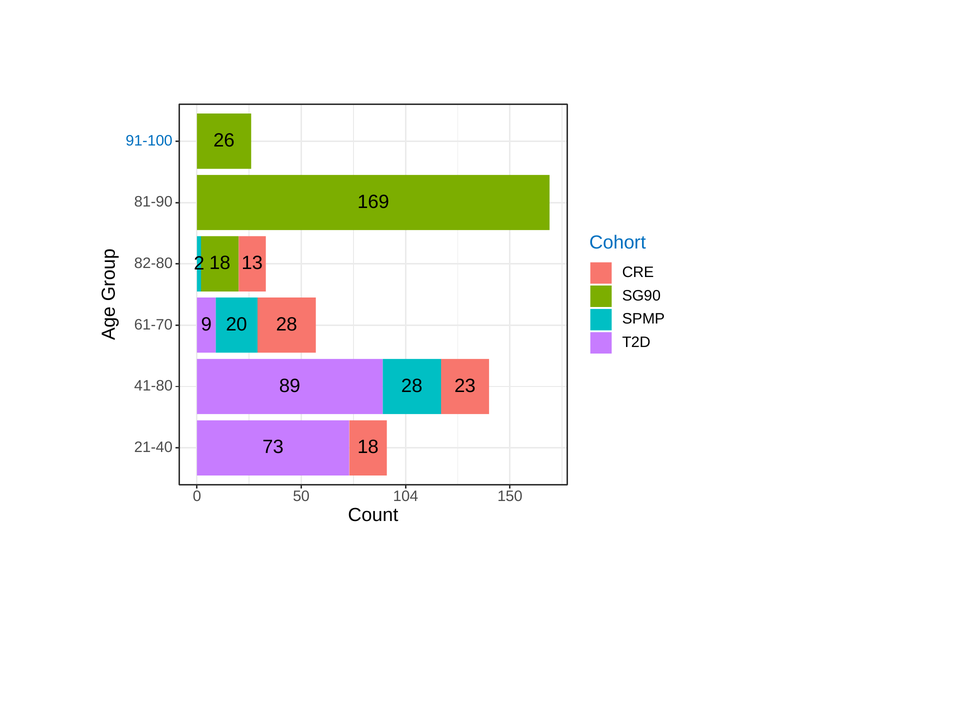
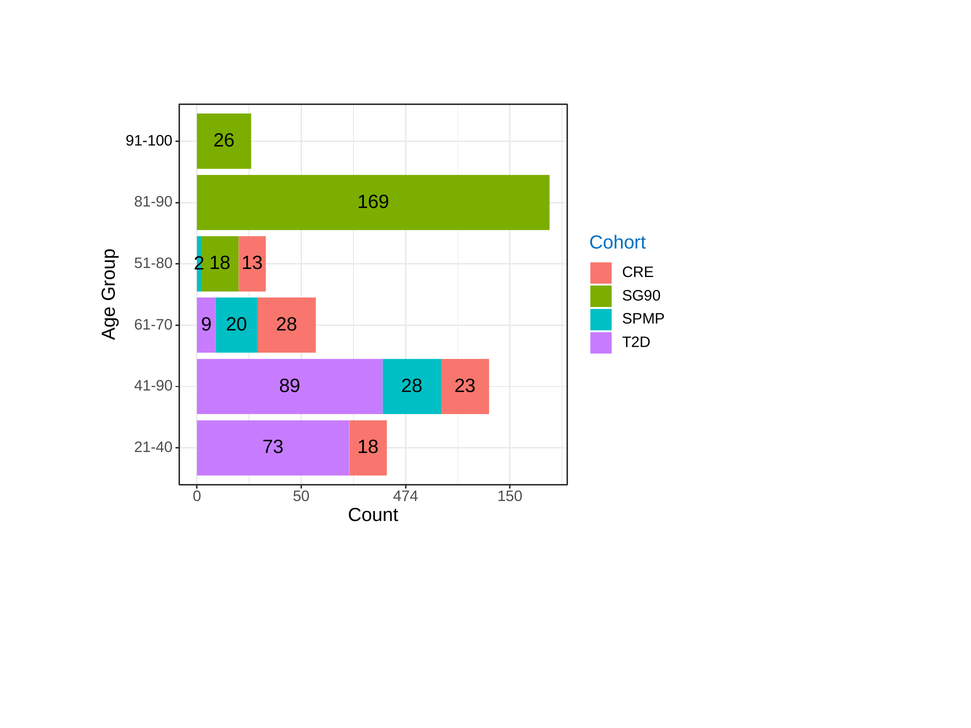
91-100 colour: blue -> black
82-80: 82-80 -> 51-80
41-80: 41-80 -> 41-90
104: 104 -> 474
